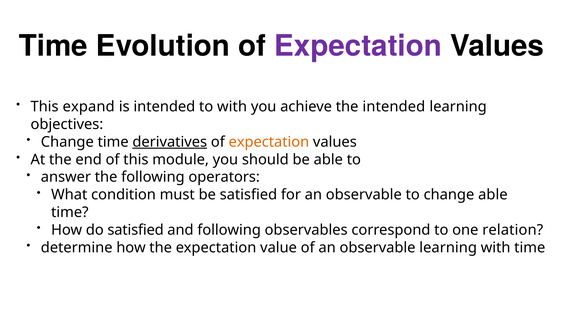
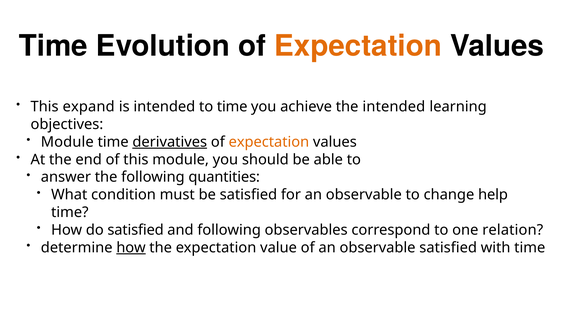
Expectation at (358, 46) colour: purple -> orange
to with: with -> time
Change at (67, 142): Change -> Module
operators: operators -> quantities
change able: able -> help
how at (131, 247) underline: none -> present
observable learning: learning -> satisfied
